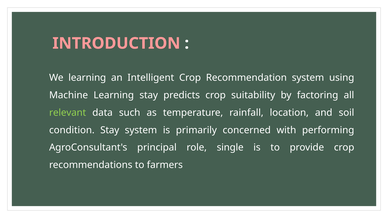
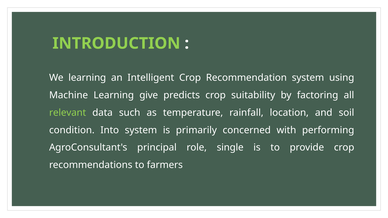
INTRODUCTION colour: pink -> light green
Learning stay: stay -> give
condition Stay: Stay -> Into
